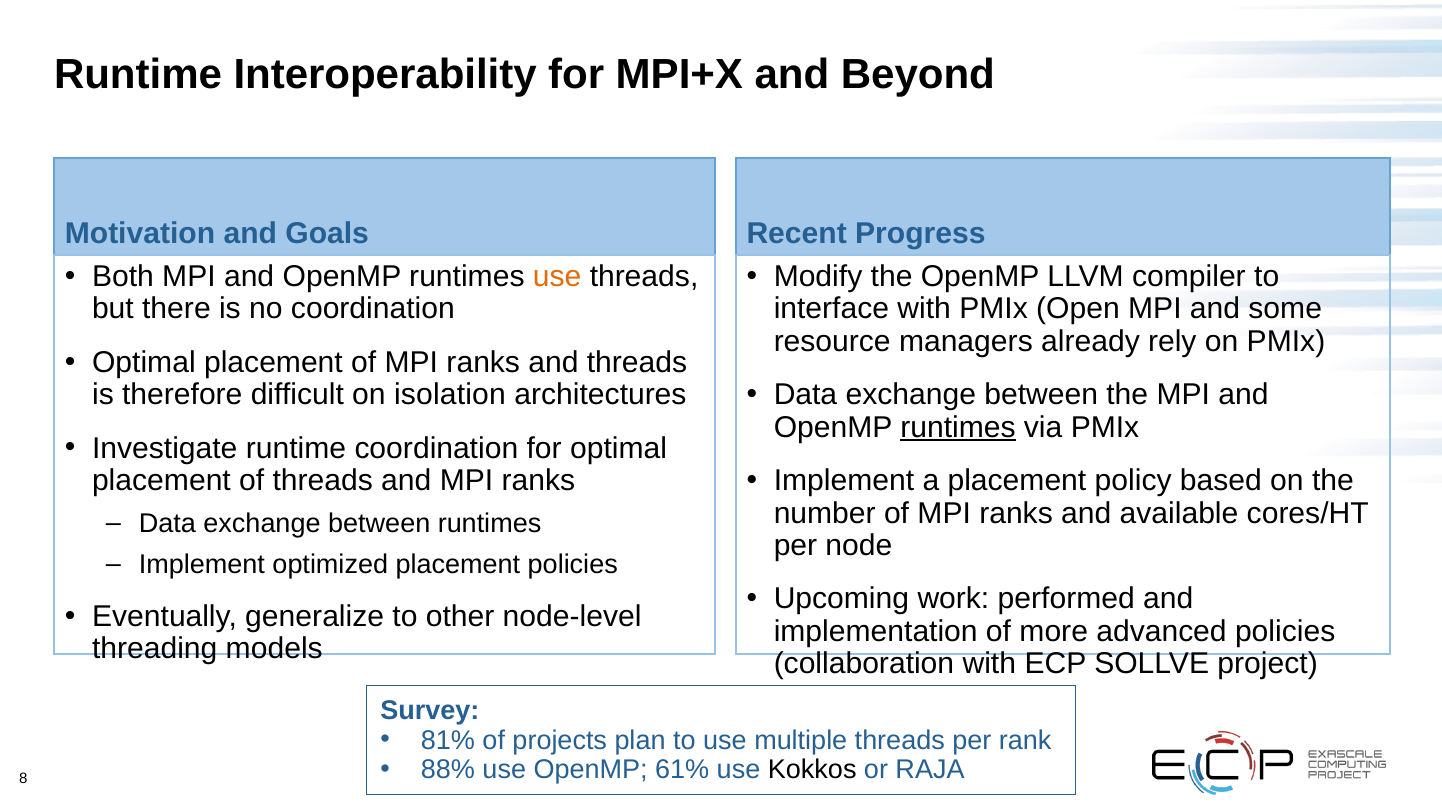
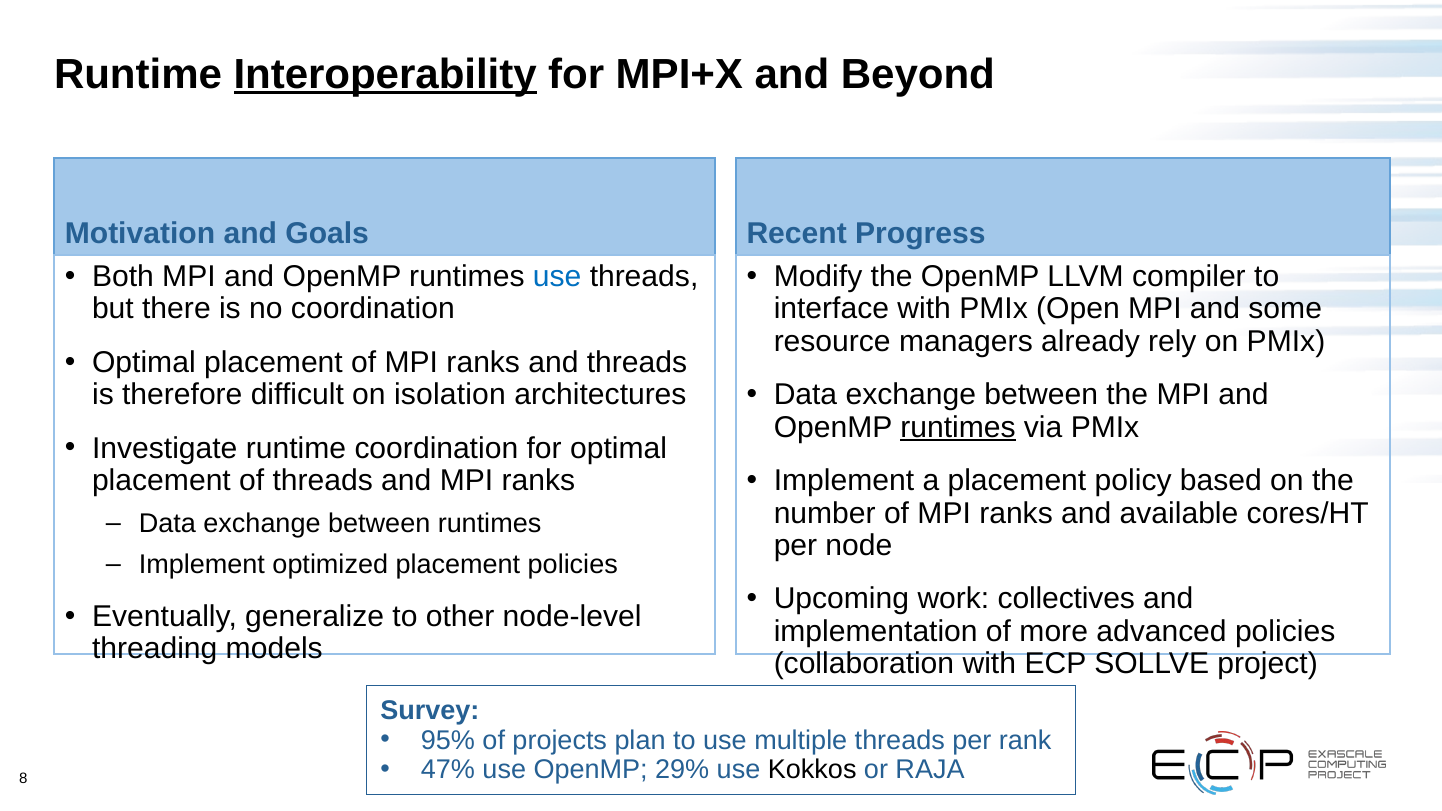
Interoperability underline: none -> present
use at (557, 277) colour: orange -> blue
performed: performed -> collectives
81%: 81% -> 95%
88%: 88% -> 47%
61%: 61% -> 29%
